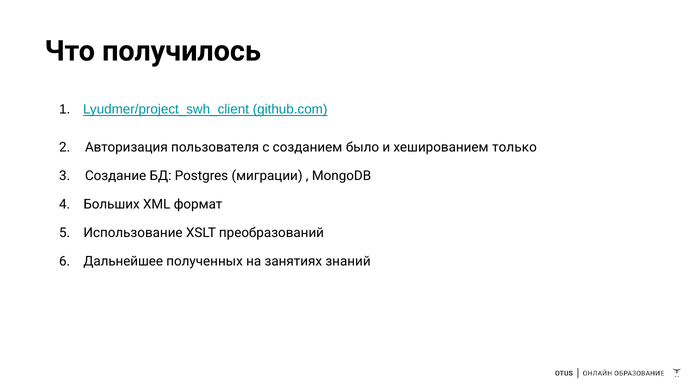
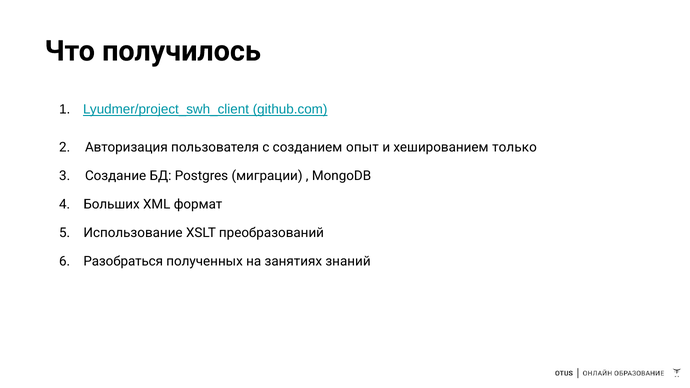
было: было -> опыт
Дальнейшее: Дальнейшее -> Разобраться
